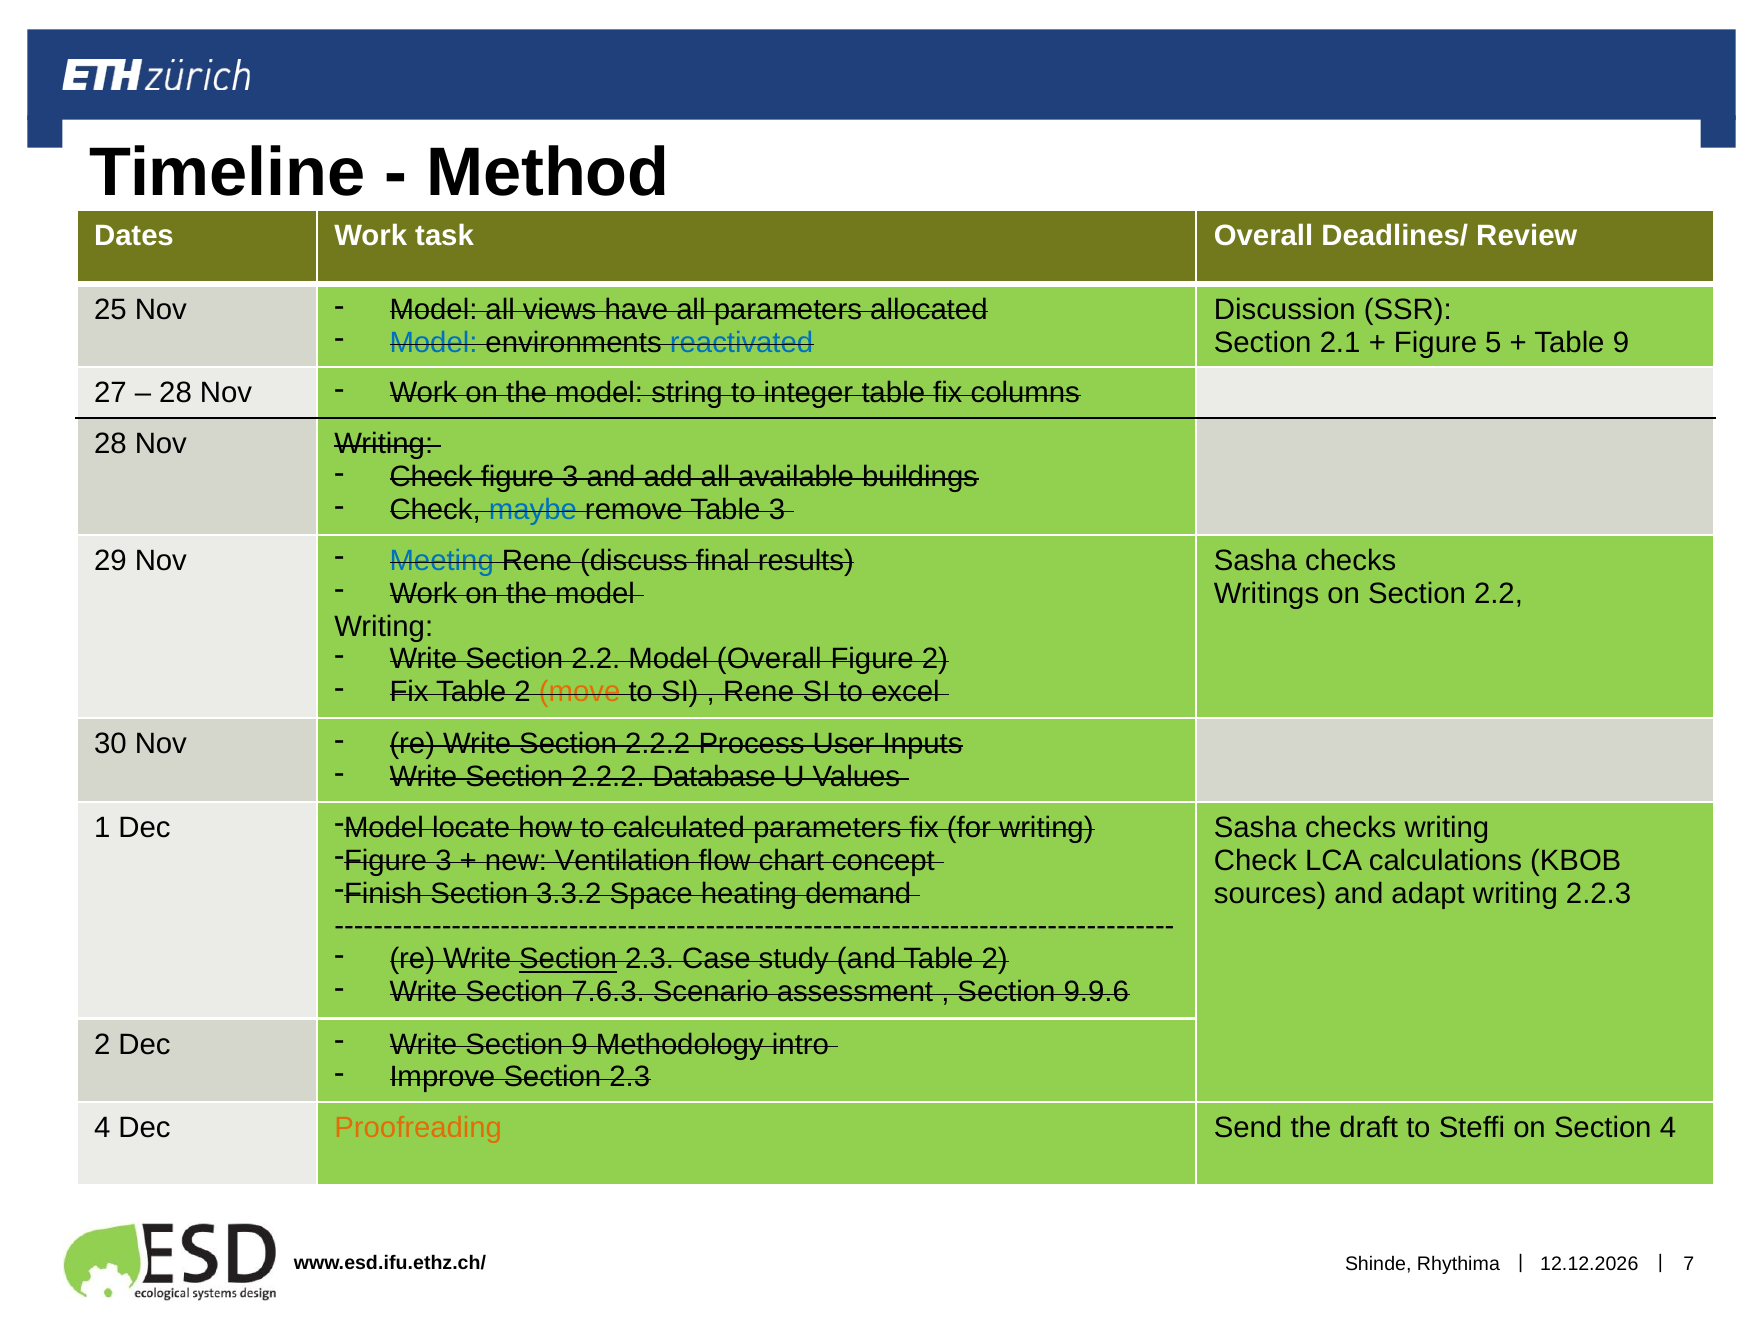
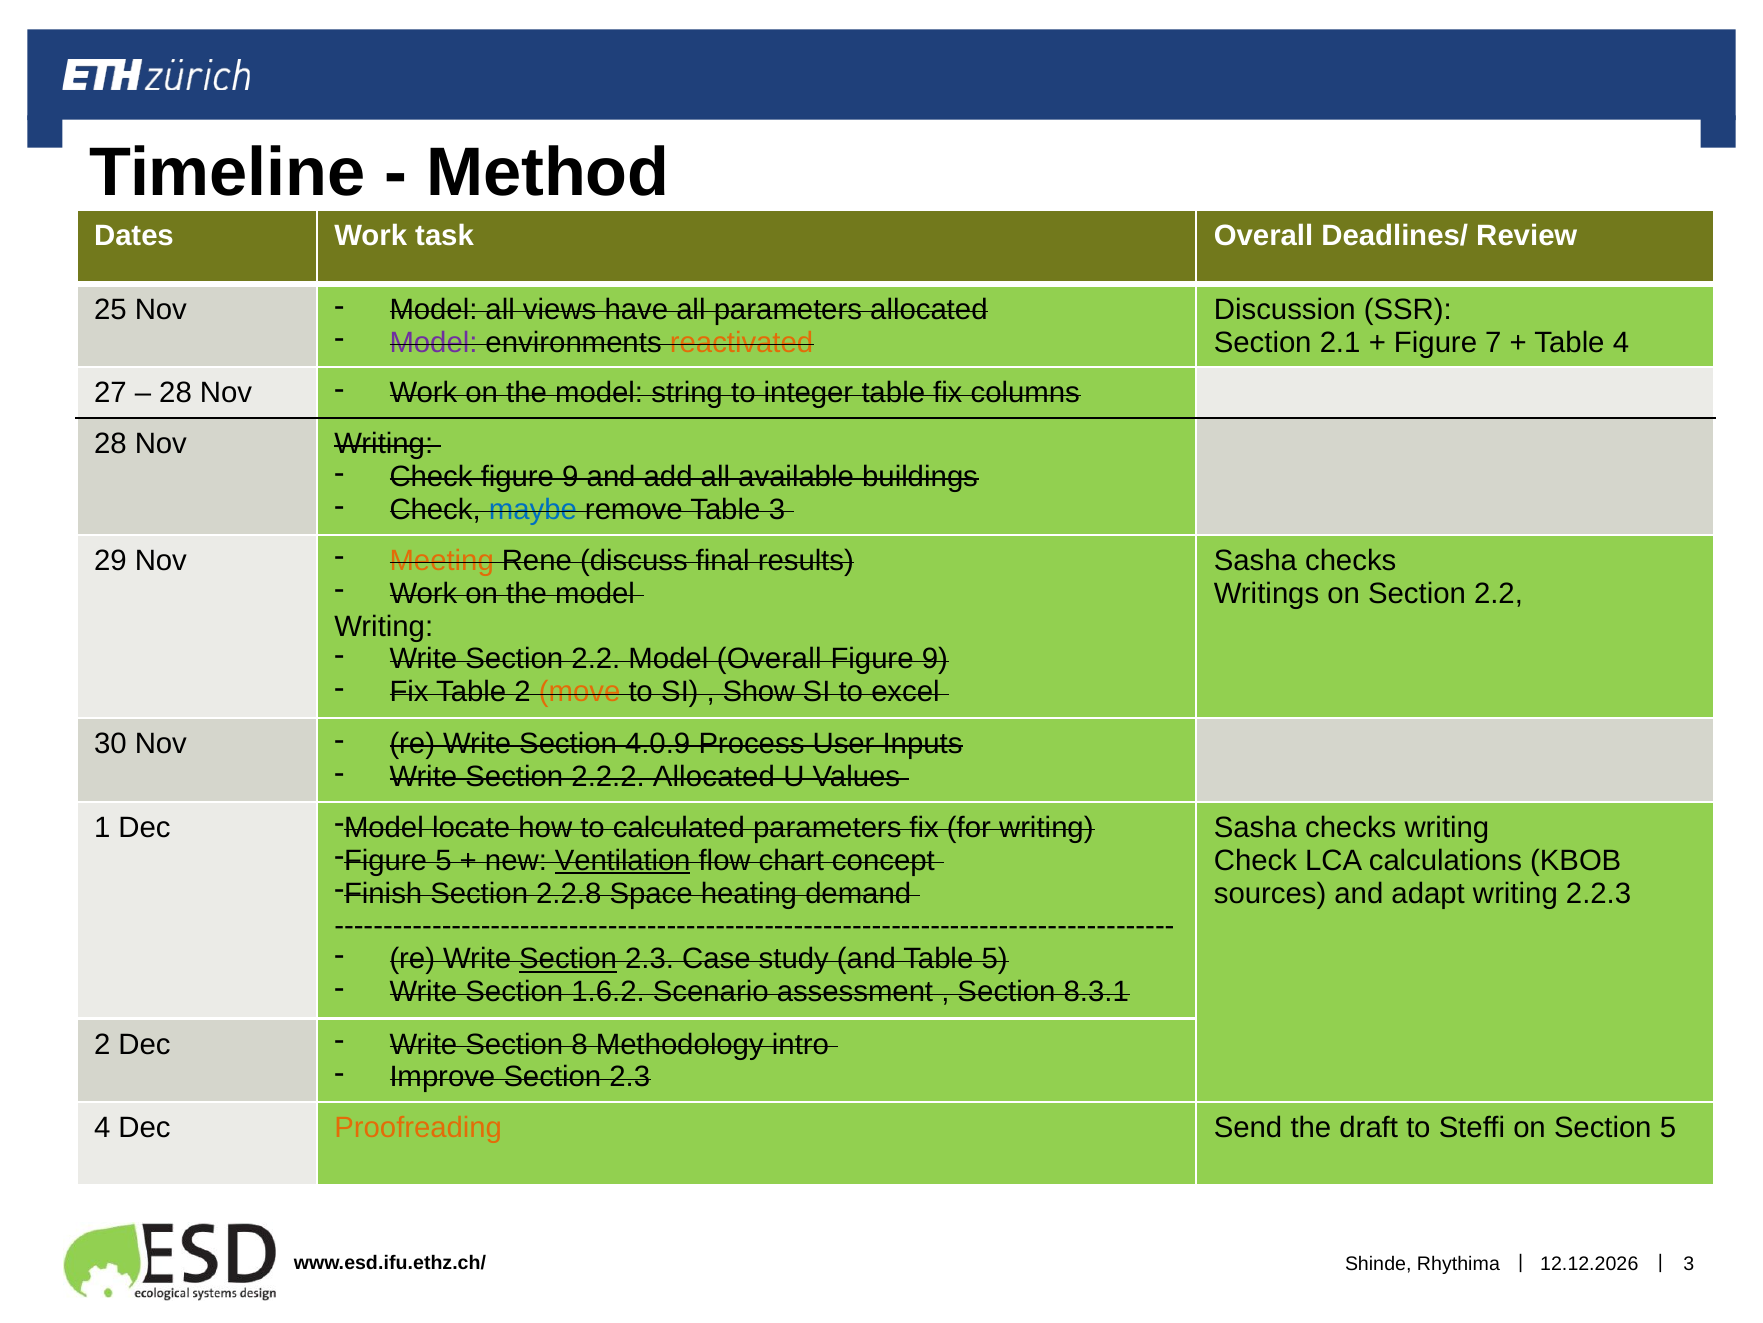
Model at (433, 342) colour: blue -> purple
reactivated colour: blue -> orange
5: 5 -> 7
Table 9: 9 -> 4
Check figure 3: 3 -> 9
Meeting colour: blue -> orange
2 at (935, 659): 2 -> 9
Rene at (759, 692): Rene -> Show
re Write Section 2.2.2: 2.2.2 -> 4.0.9
2.2.2 Database: Database -> Allocated
3 at (443, 860): 3 -> 5
Ventilation underline: none -> present
3.3.2: 3.3.2 -> 2.2.8
and Table 2: 2 -> 5
7.6.3: 7.6.3 -> 1.6.2
9.9.6: 9.9.6 -> 8.3.1
Section 9: 9 -> 8
Section 4: 4 -> 5
Rhythima 7: 7 -> 3
